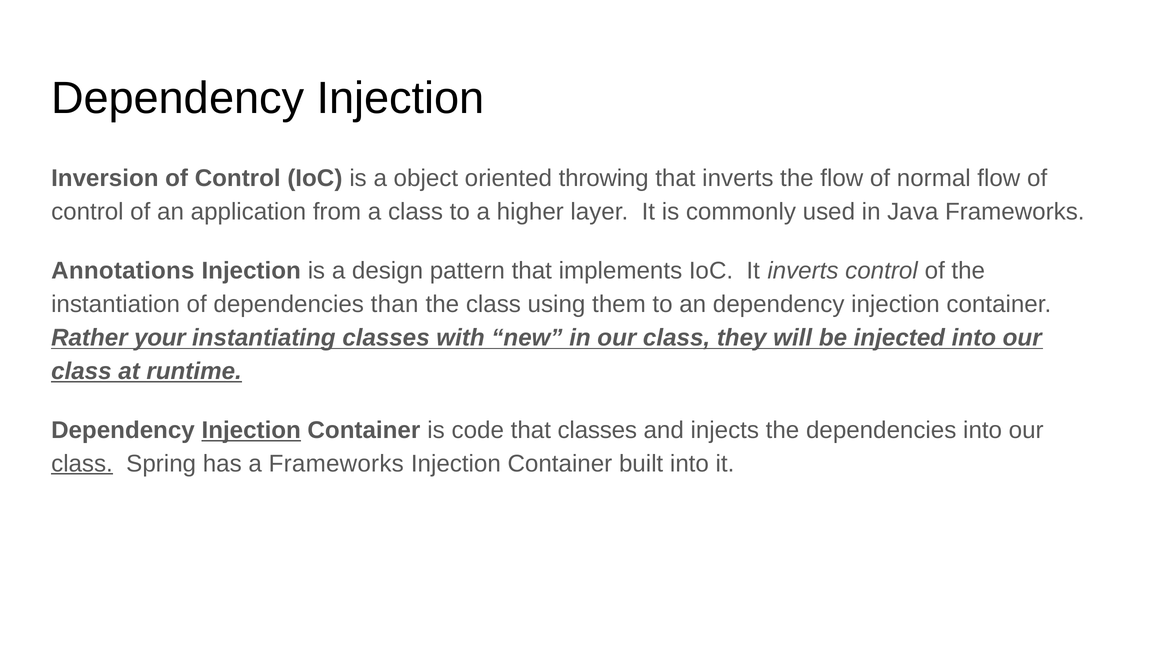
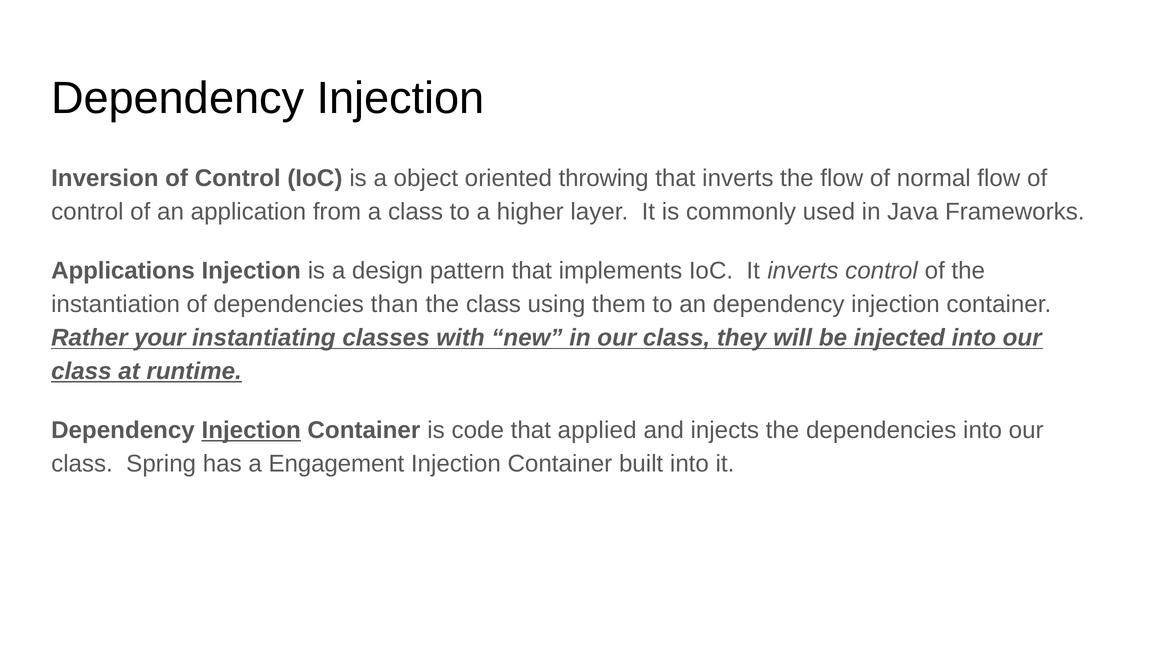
Annotations: Annotations -> Applications
that classes: classes -> applied
class at (82, 464) underline: present -> none
a Frameworks: Frameworks -> Engagement
